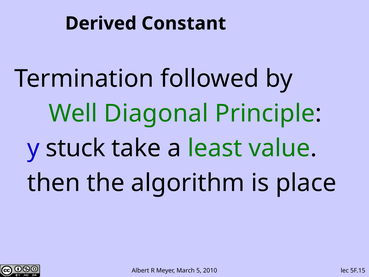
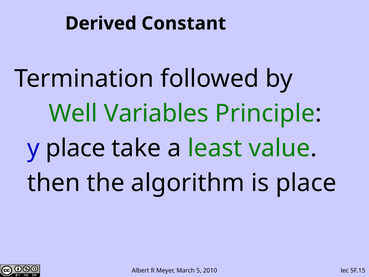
Diagonal: Diagonal -> Variables
y stuck: stuck -> place
